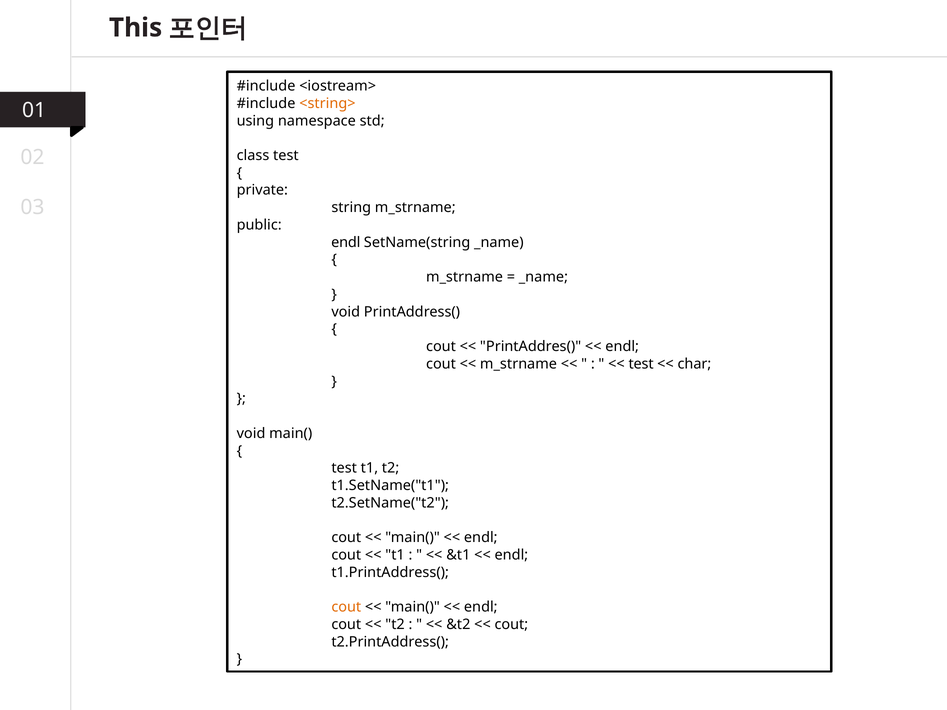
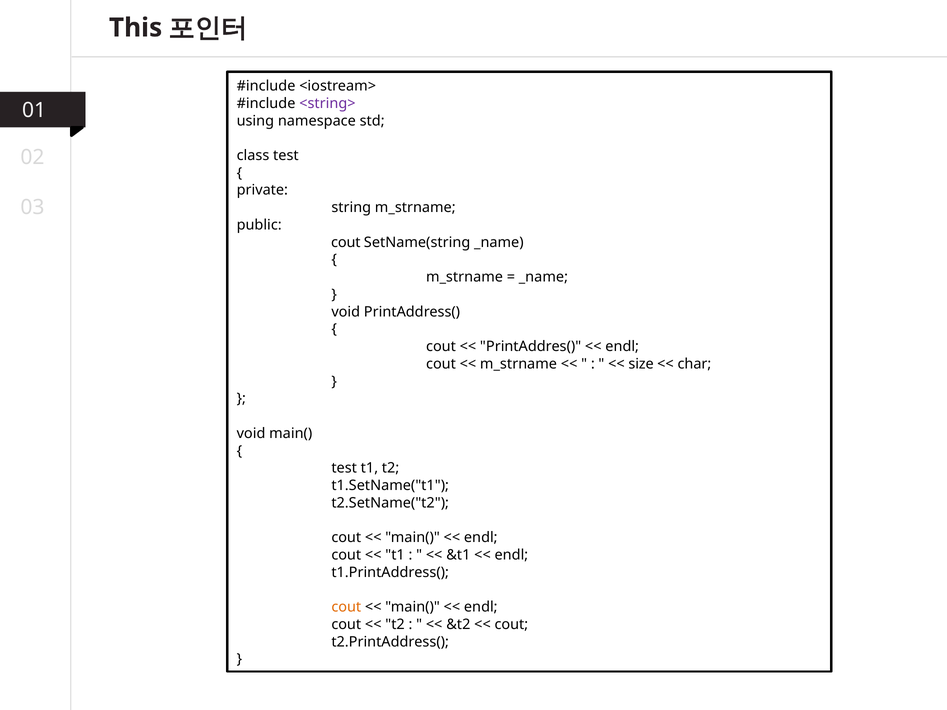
<string> colour: orange -> purple
endl at (346, 242): endl -> cout
test at (641, 364): test -> size
